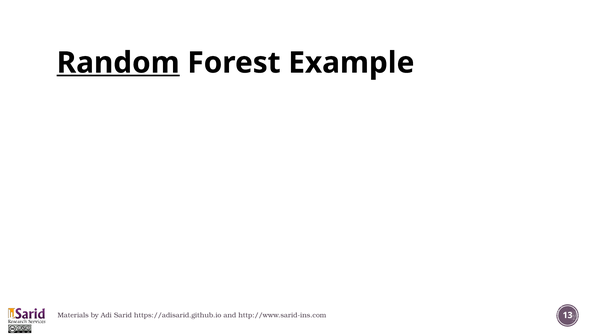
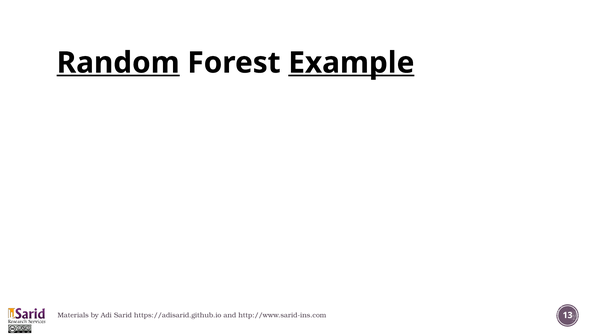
Example underline: none -> present
